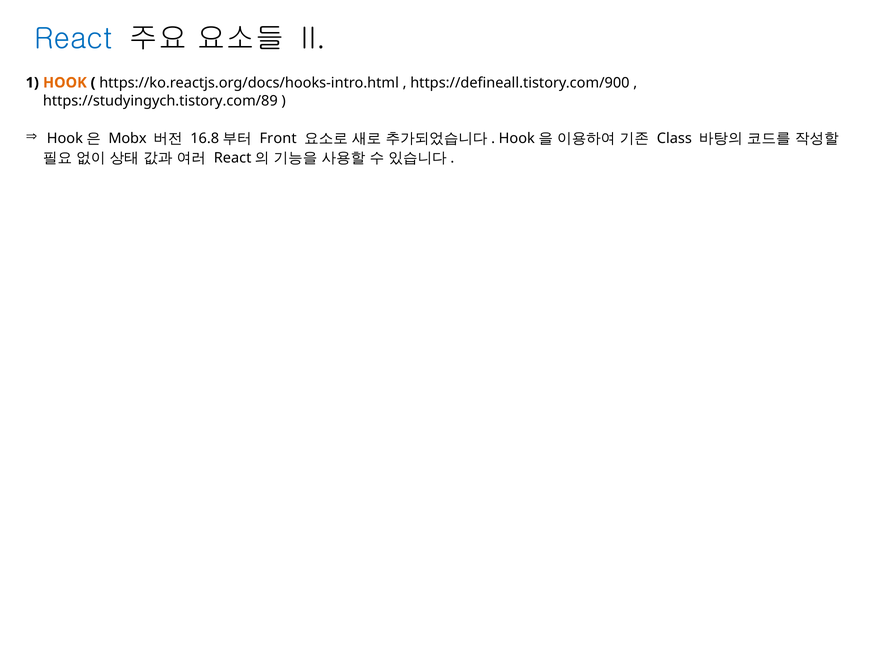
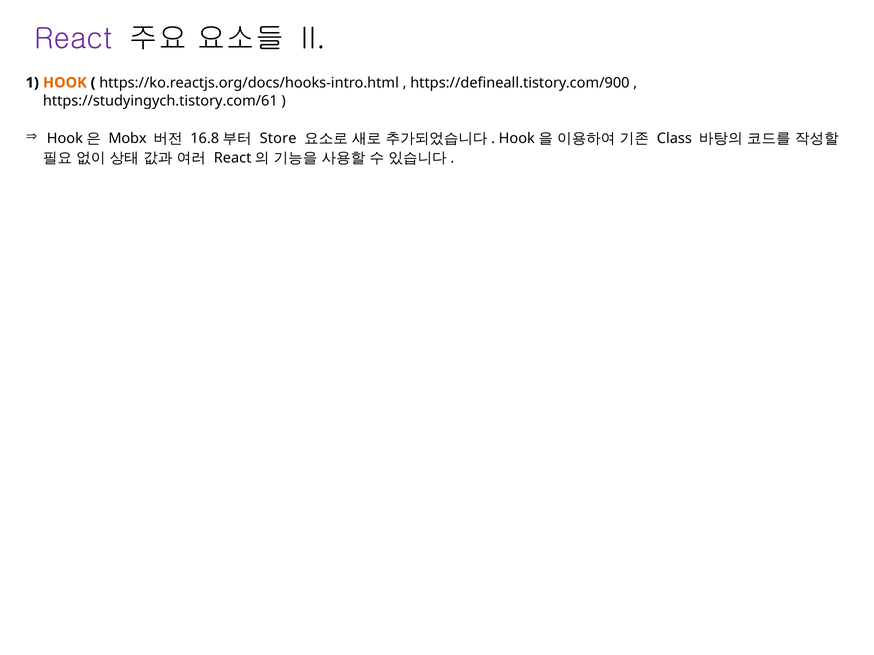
React colour: blue -> purple
https://studyingych.tistory.com/89: https://studyingych.tistory.com/89 -> https://studyingych.tistory.com/61
Front: Front -> Store
